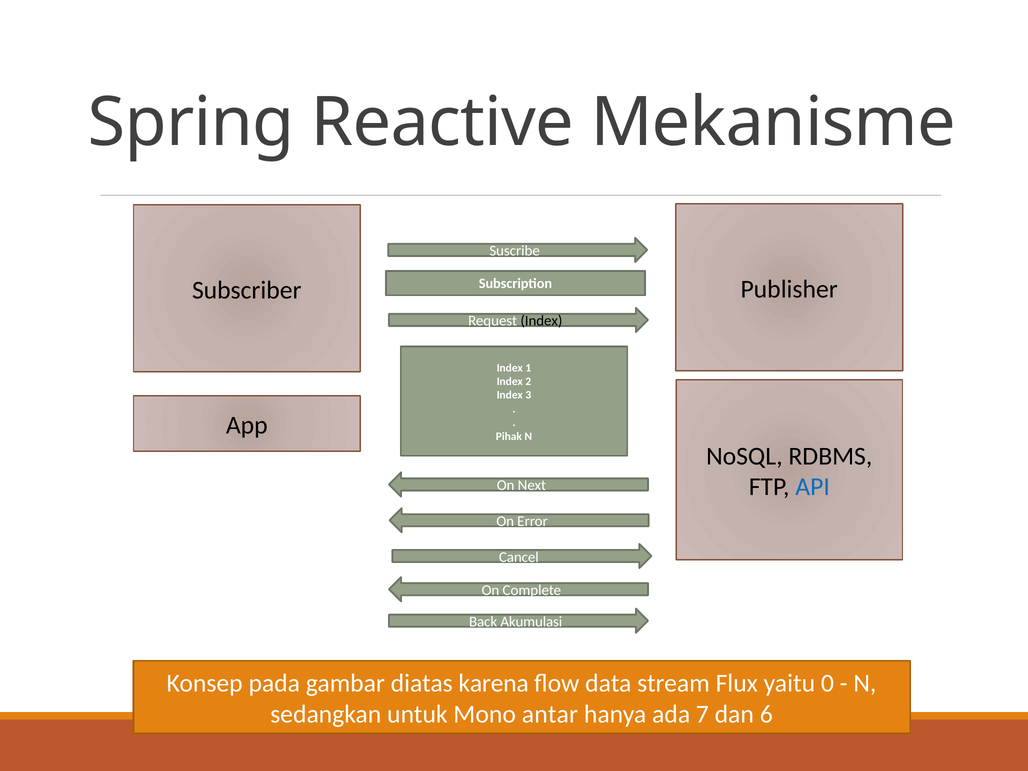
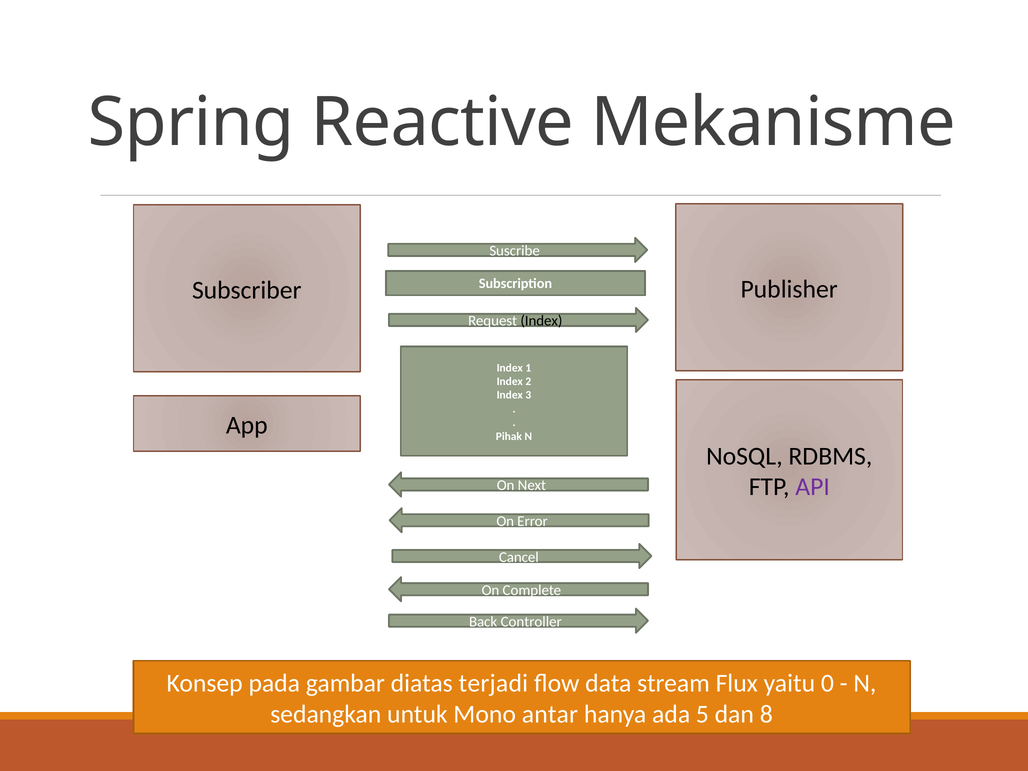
API colour: blue -> purple
Akumulasi: Akumulasi -> Controller
karena: karena -> terjadi
7: 7 -> 5
6: 6 -> 8
